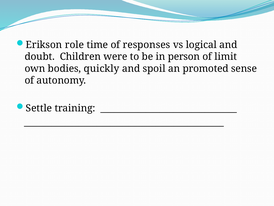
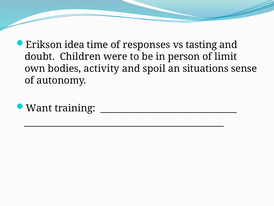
role: role -> idea
logical: logical -> tasting
quickly: quickly -> activity
promoted: promoted -> situations
Settle: Settle -> Want
